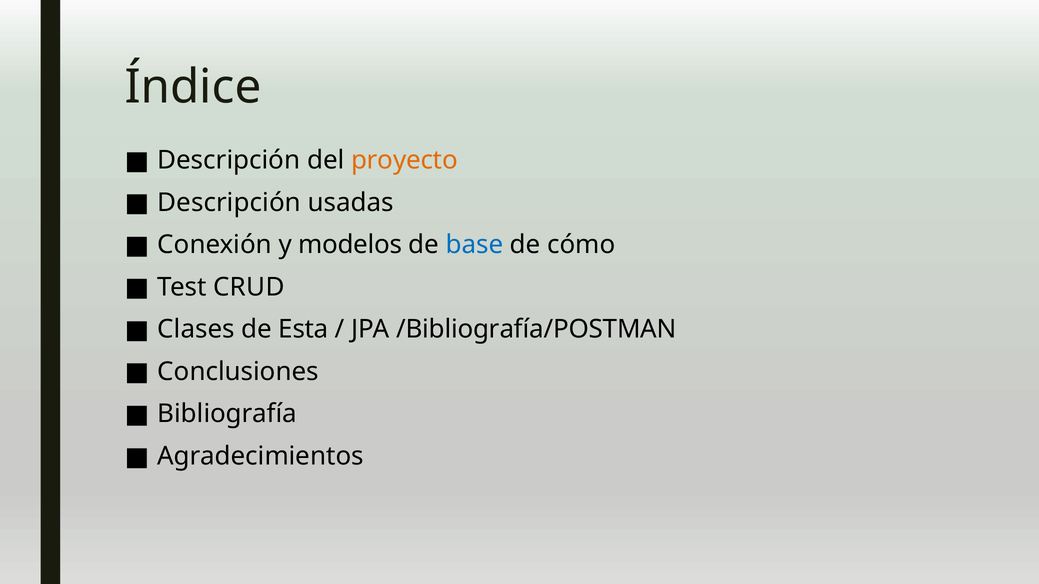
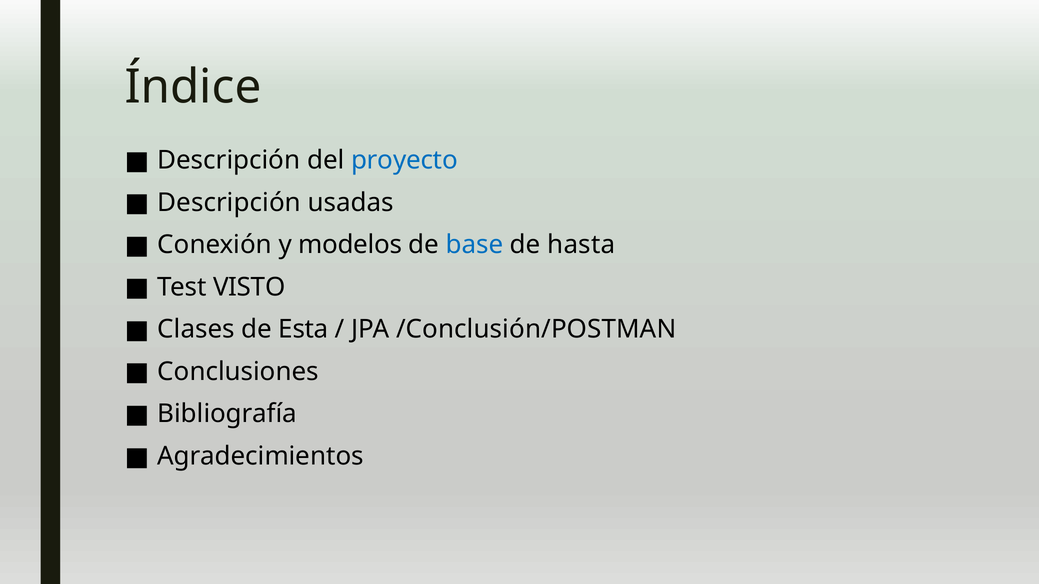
proyecto colour: orange -> blue
cómo: cómo -> hasta
CRUD: CRUD -> VISTO
/Bibliografía/POSTMAN: /Bibliografía/POSTMAN -> /Conclusión/POSTMAN
